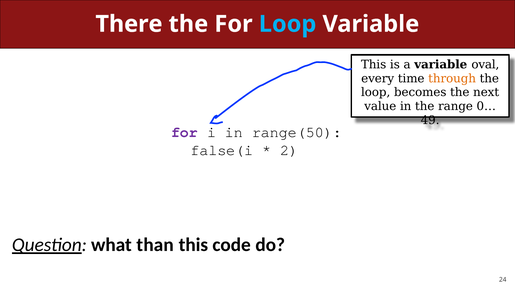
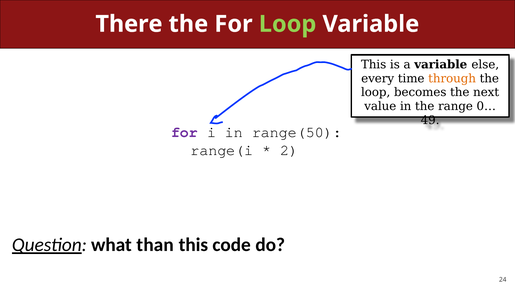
Loop at (288, 24) colour: light blue -> light green
oval: oval -> else
false(i: false(i -> range(i
